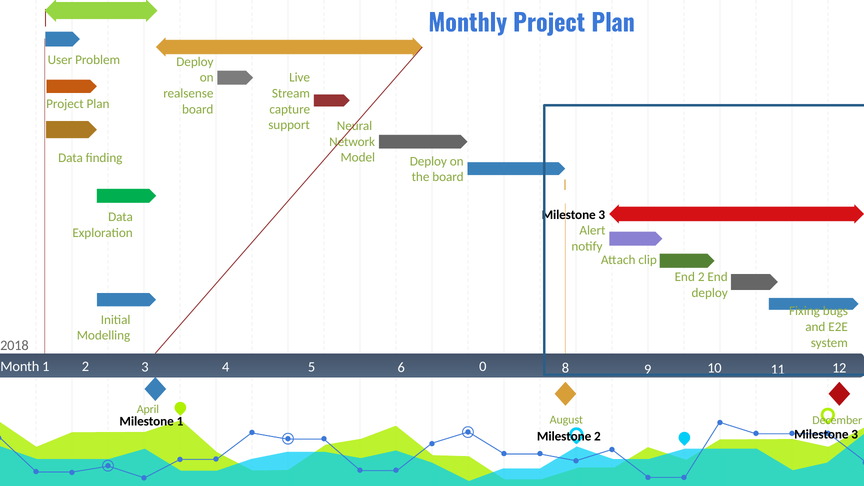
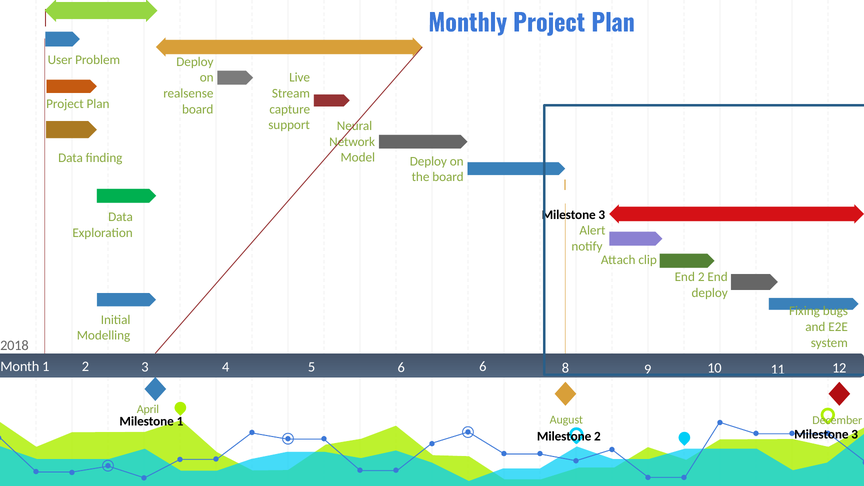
6 0: 0 -> 6
